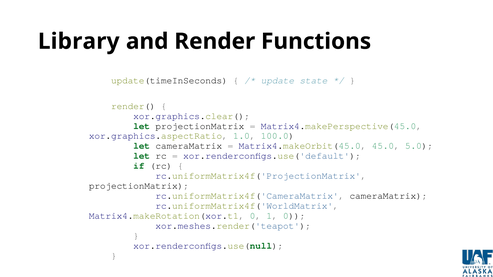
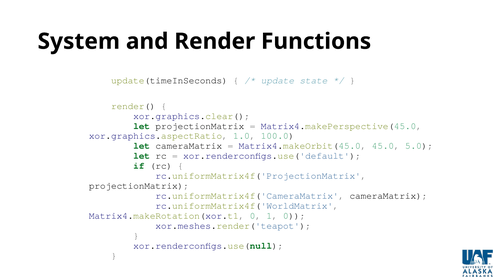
Library: Library -> System
